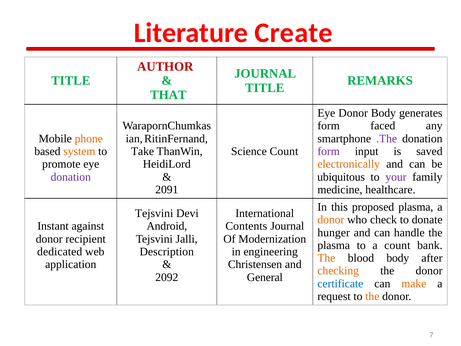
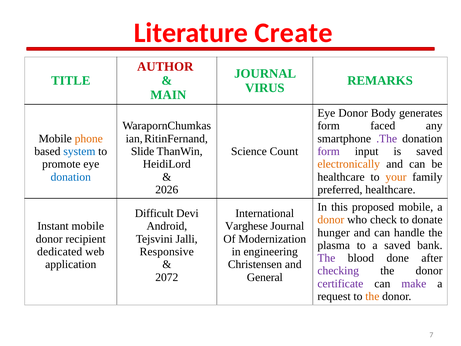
TITLE at (265, 88): TITLE -> VIRUS
THAT: THAT -> MAIN
system colour: orange -> blue
Take: Take -> Slide
donation at (71, 177) colour: purple -> blue
ubiquitous at (341, 177): ubiquitous -> healthcare
your colour: purple -> orange
2091: 2091 -> 2026
medicine: medicine -> preferred
proposed plasma: plasma -> mobile
Tejsvini at (154, 213): Tejsvini -> Difficult
Instant against: against -> mobile
Contents: Contents -> Varghese
a count: count -> saved
Description: Description -> Responsive
The at (326, 258) colour: orange -> purple
blood body: body -> done
checking colour: orange -> purple
2092: 2092 -> 2072
certificate colour: blue -> purple
make colour: orange -> purple
